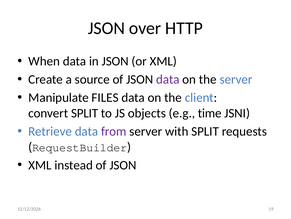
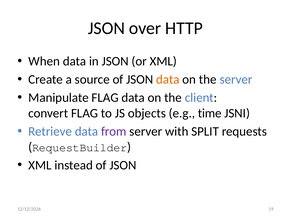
data at (168, 79) colour: purple -> orange
Manipulate FILES: FILES -> FLAG
convert SPLIT: SPLIT -> FLAG
